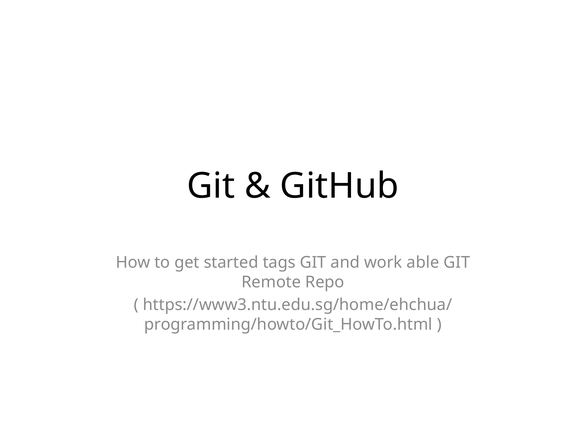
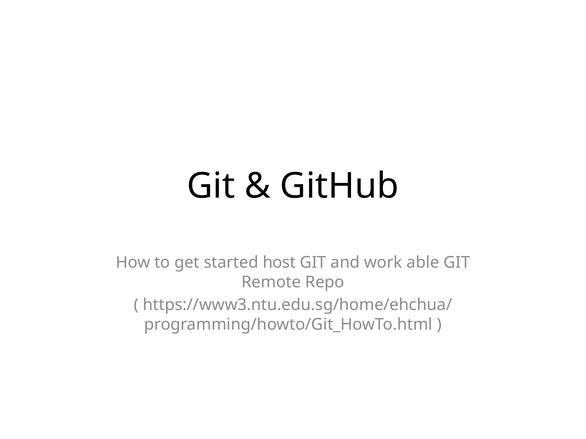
tags: tags -> host
